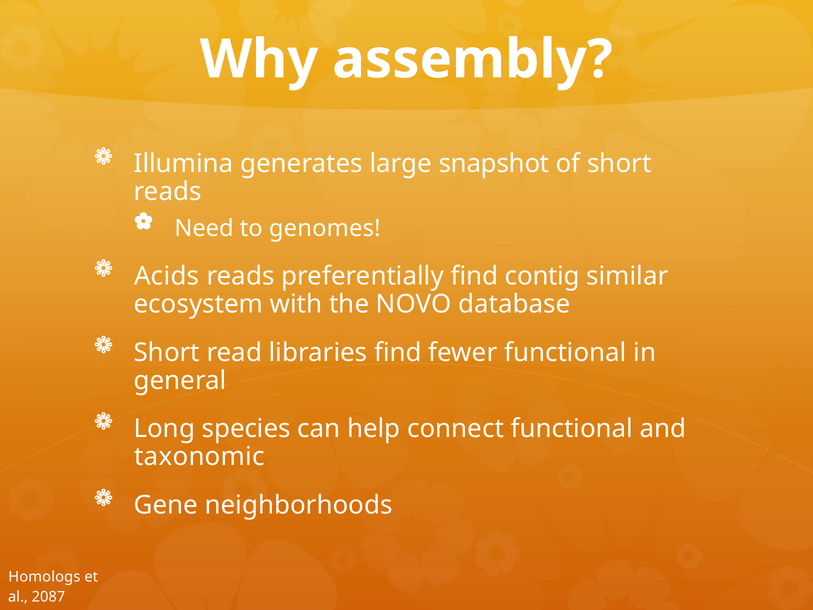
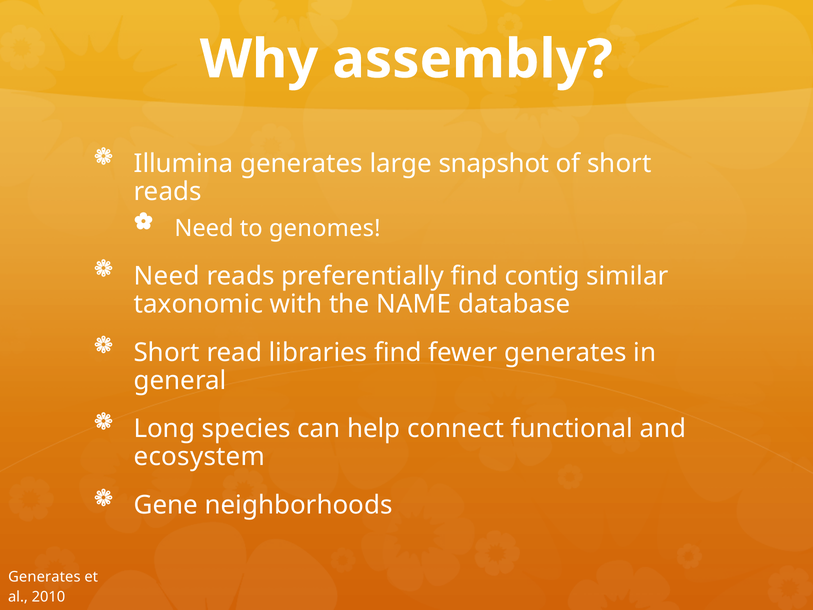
Acids at (167, 276): Acids -> Need
ecosystem: ecosystem -> taxonomic
NOVO: NOVO -> NAME
fewer functional: functional -> generates
taxonomic: taxonomic -> ecosystem
Homologs at (44, 577): Homologs -> Generates
2087: 2087 -> 2010
